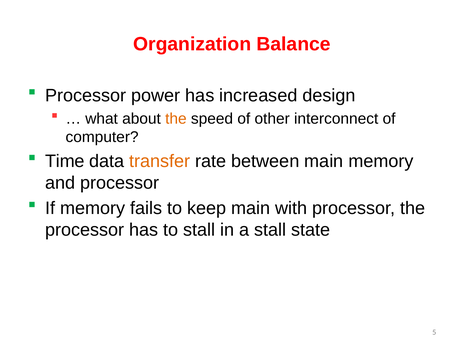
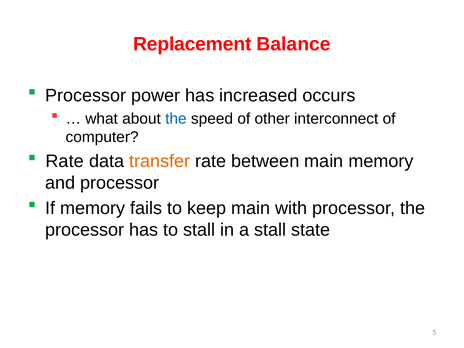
Organization: Organization -> Replacement
design: design -> occurs
the at (176, 119) colour: orange -> blue
Time at (65, 161): Time -> Rate
